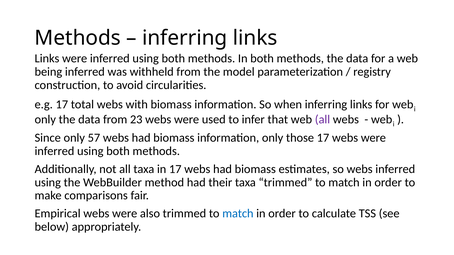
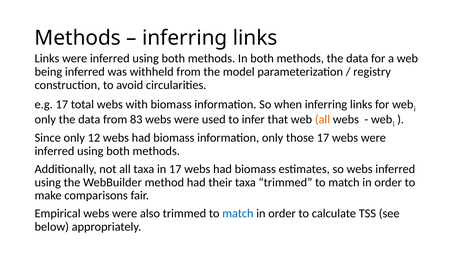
23: 23 -> 83
all at (323, 120) colour: purple -> orange
57: 57 -> 12
